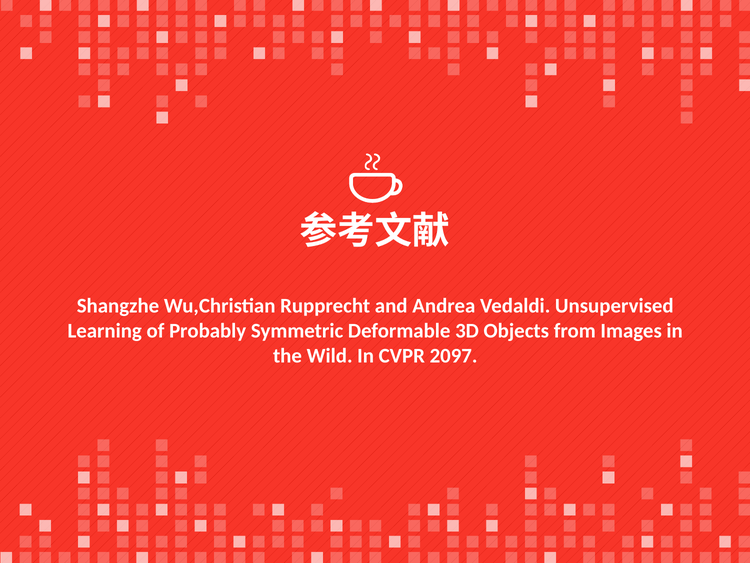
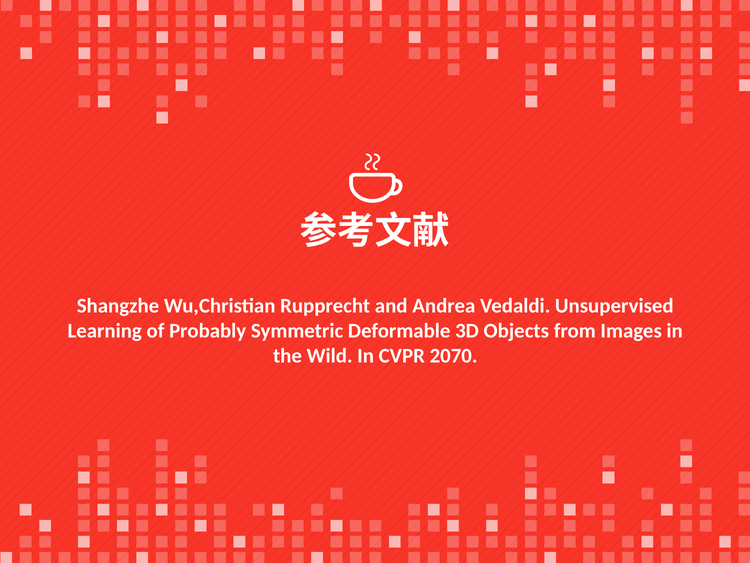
2097: 2097 -> 2070
